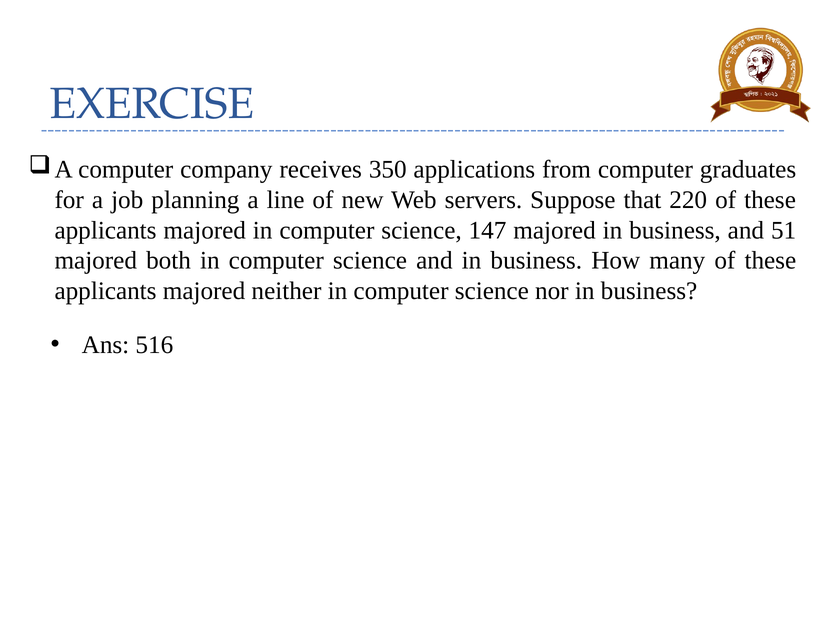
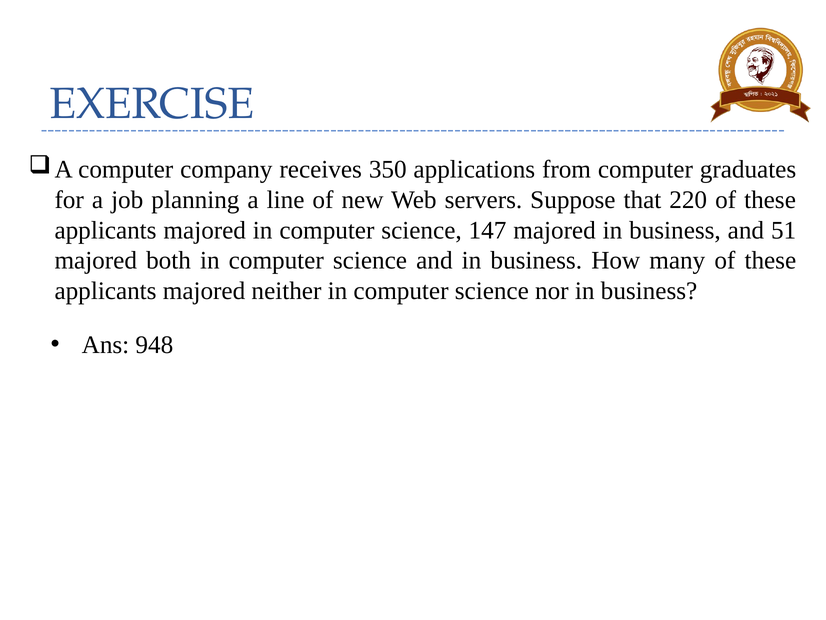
516: 516 -> 948
